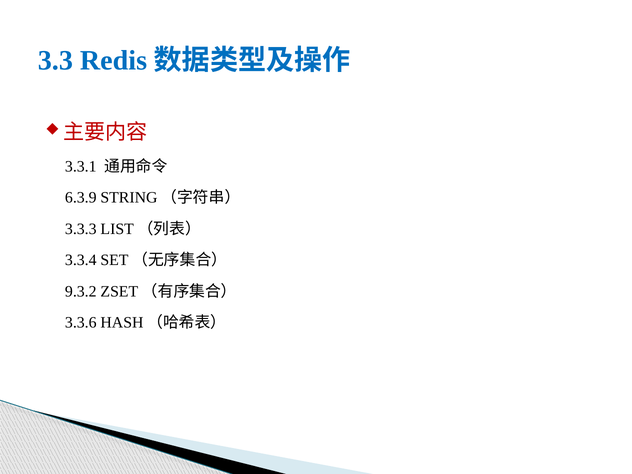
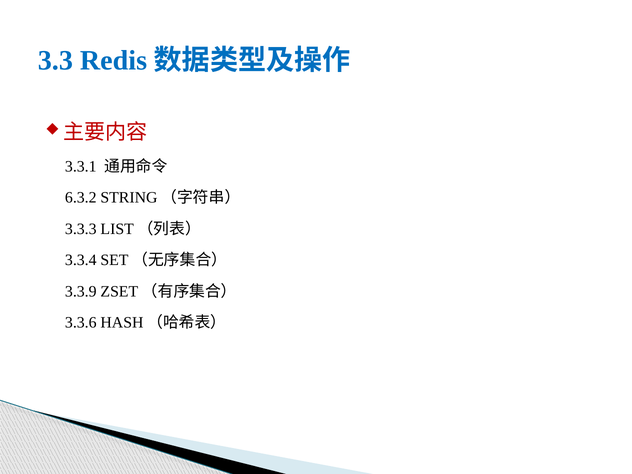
6.3.9: 6.3.9 -> 6.3.2
9.3.2: 9.3.2 -> 3.3.9
